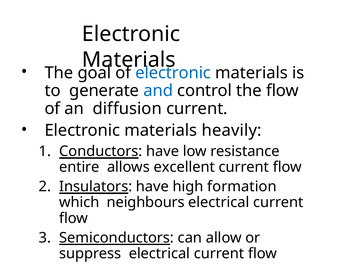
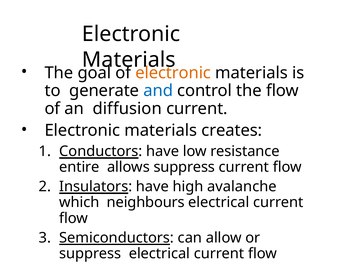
electronic at (173, 73) colour: blue -> orange
heavily: heavily -> creates
allows excellent: excellent -> suppress
formation: formation -> avalanche
